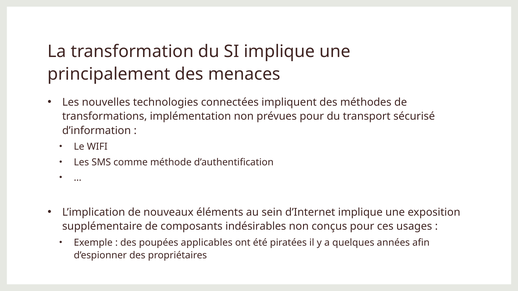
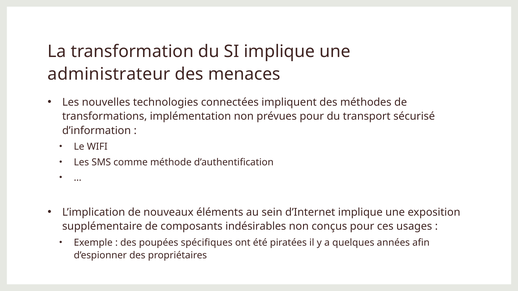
principalement: principalement -> administrateur
applicables: applicables -> spécifiques
